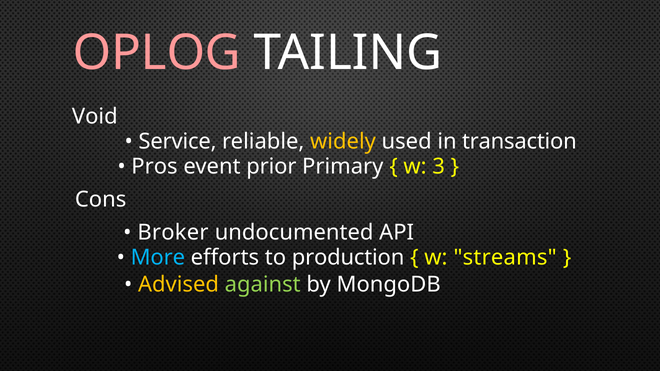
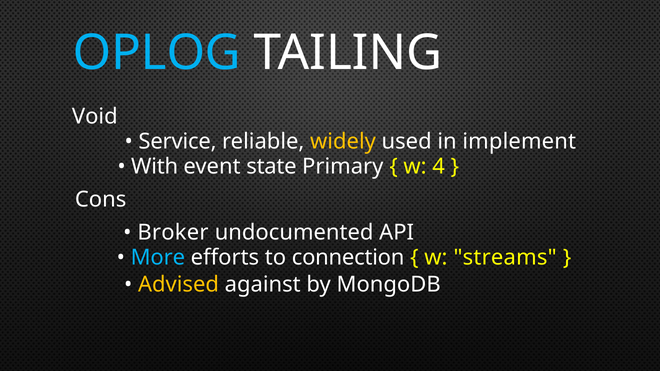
OPLOG colour: pink -> light blue
transaction: transaction -> implement
Pros: Pros -> With
prior: prior -> state
3: 3 -> 4
production: production -> connection
against colour: light green -> white
